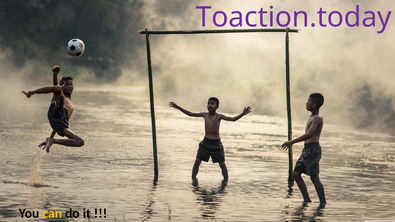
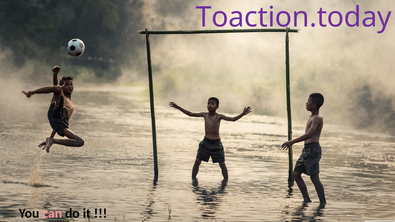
can colour: yellow -> pink
